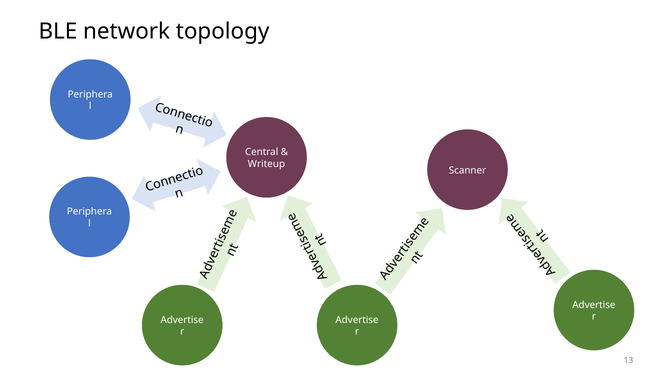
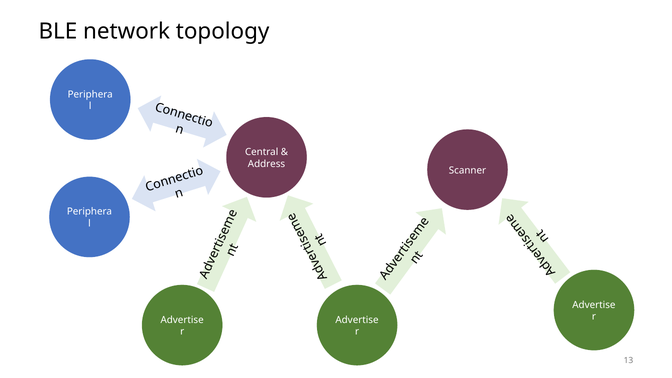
Writeup: Writeup -> Address
